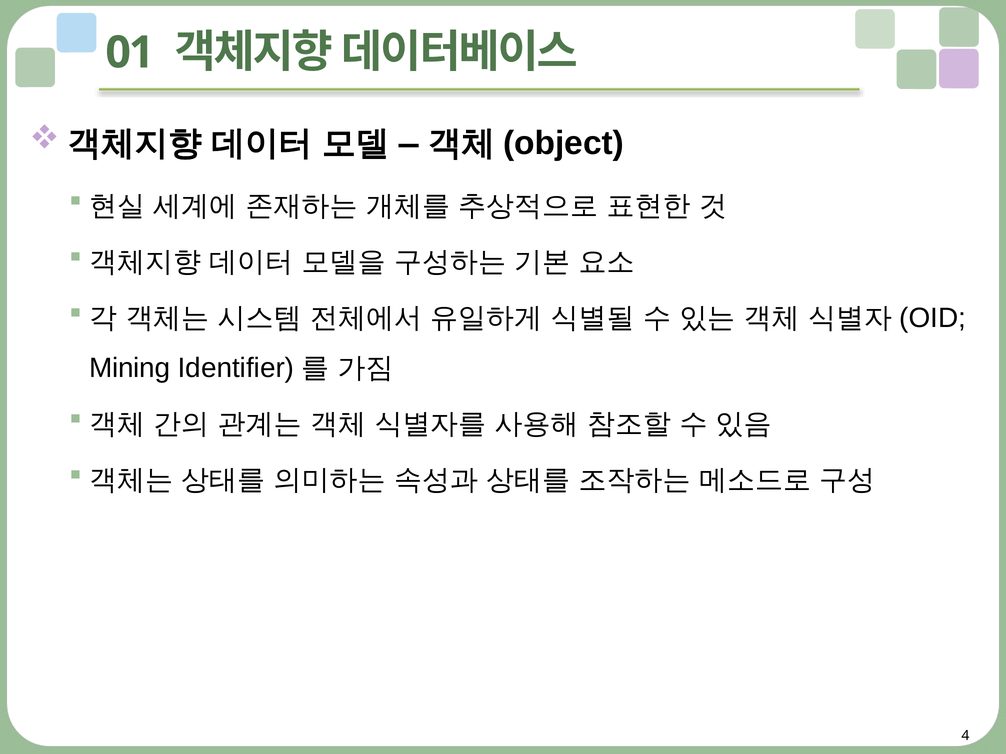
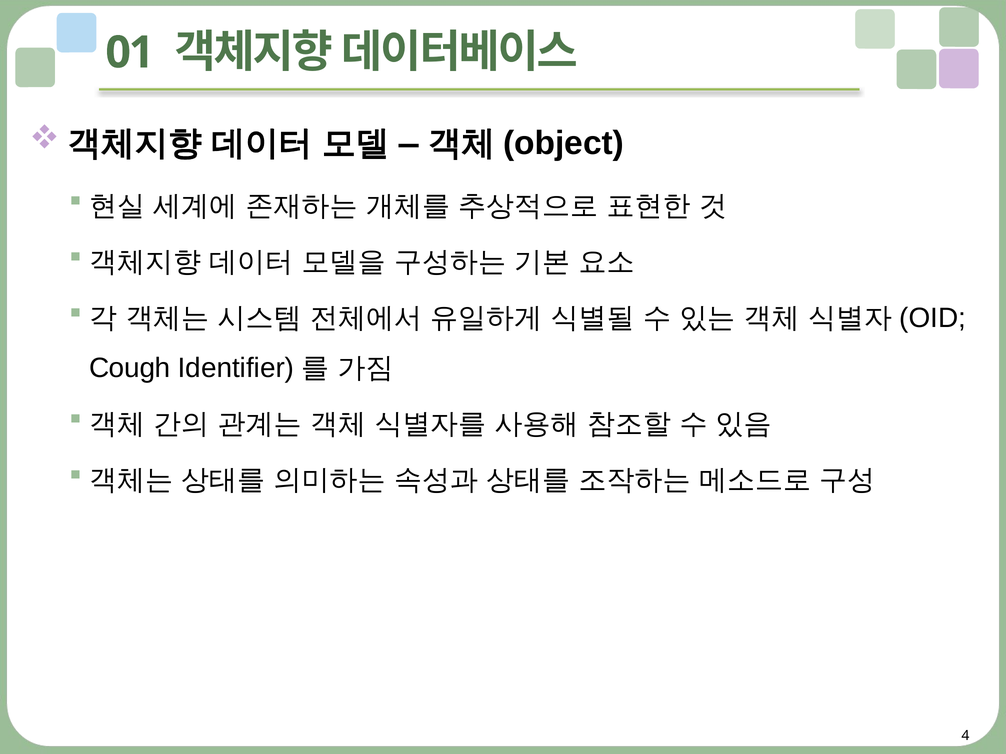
Mining: Mining -> Cough
